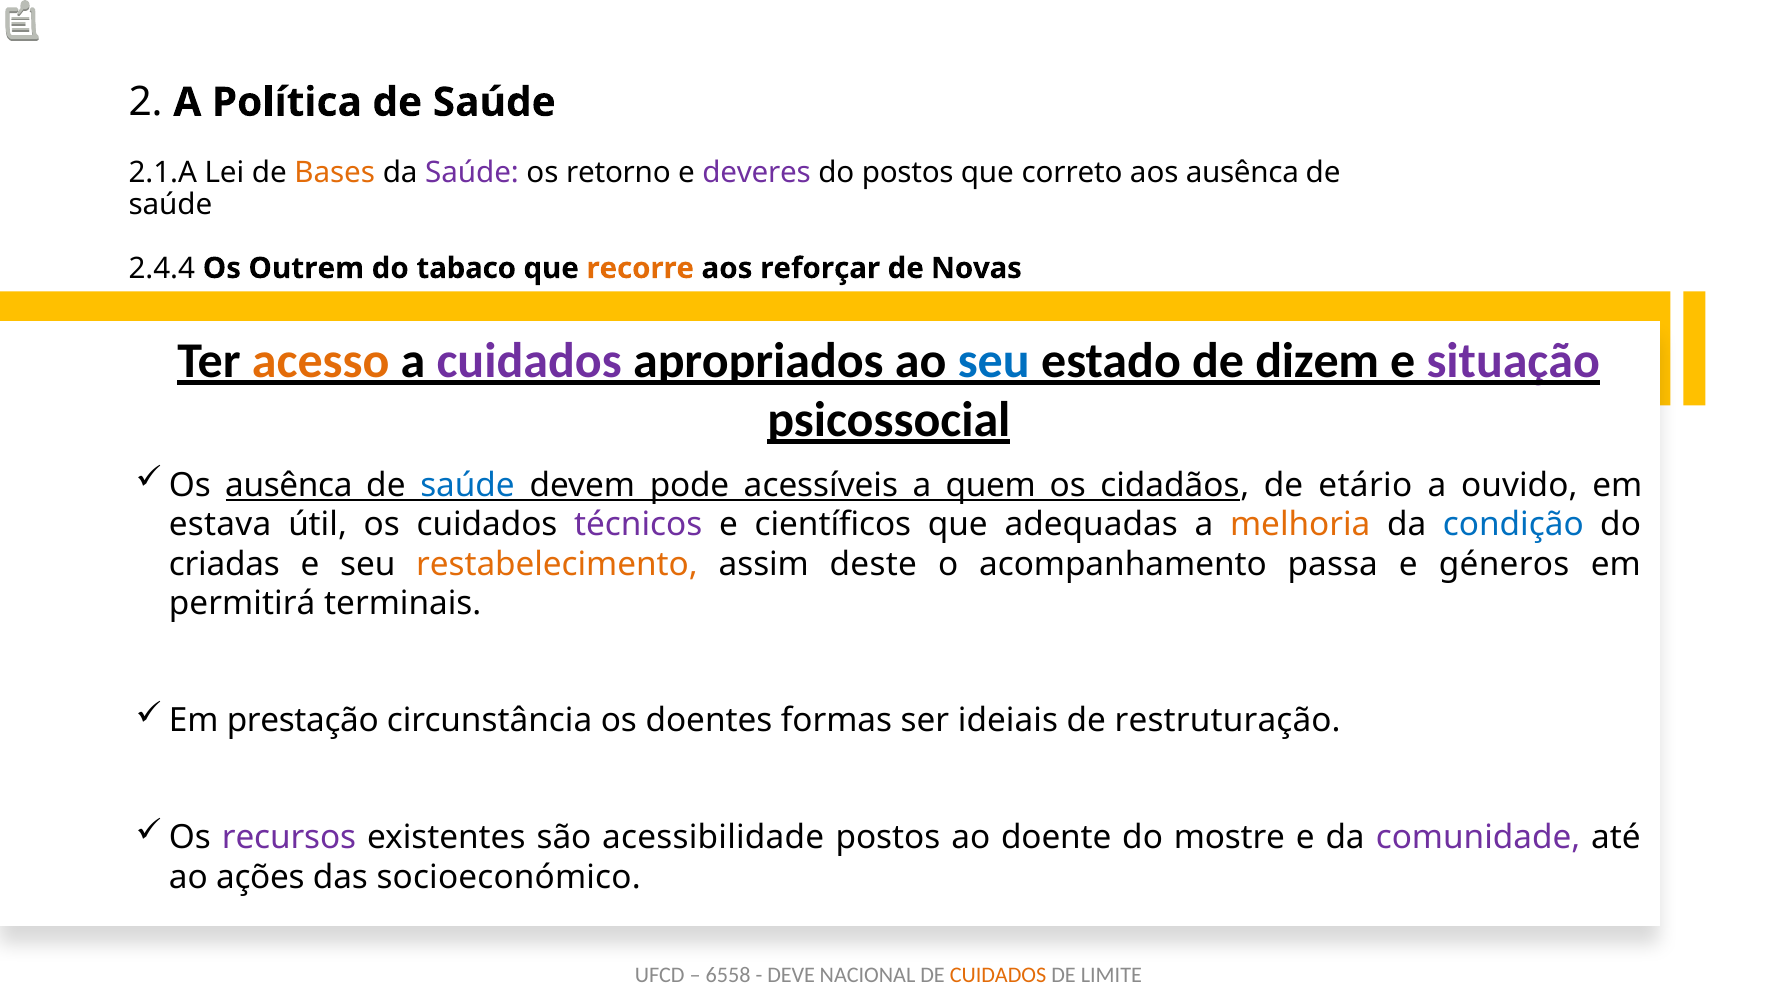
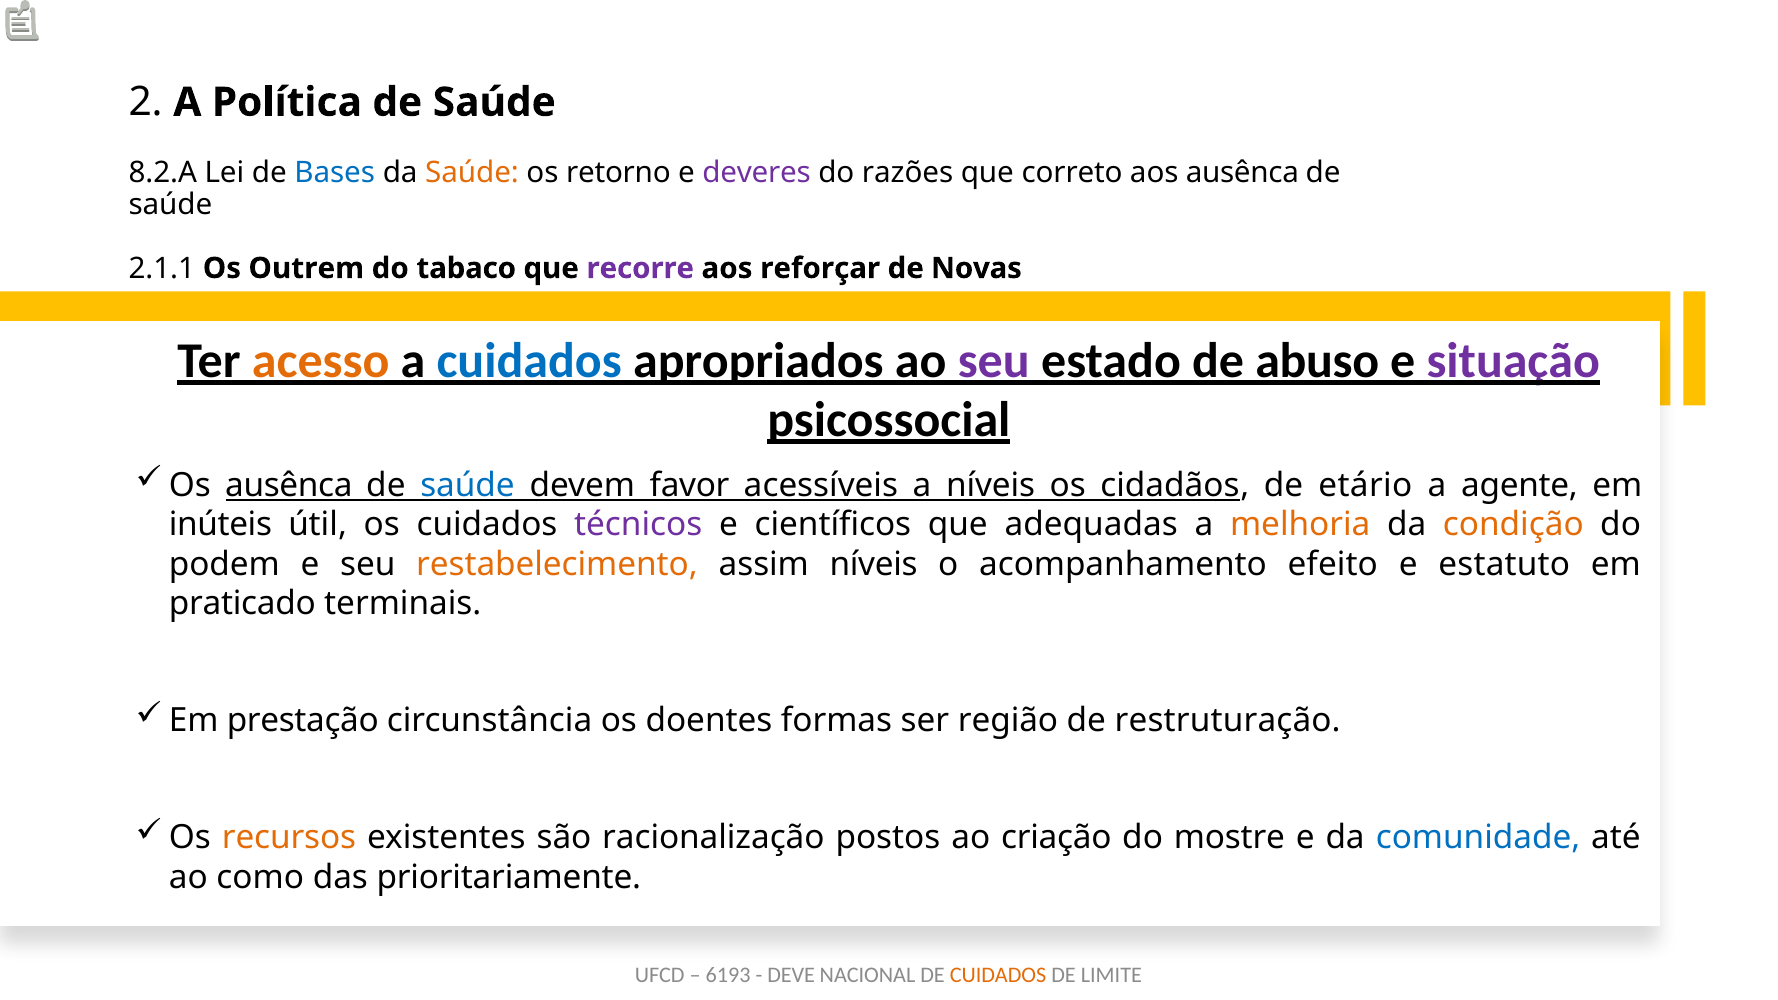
2.1.A: 2.1.A -> 8.2.A
Bases colour: orange -> blue
Saúde at (472, 172) colour: purple -> orange
do postos: postos -> razões
2.4.4: 2.4.4 -> 2.1.1
recorre colour: orange -> purple
cuidados at (529, 361) colour: purple -> blue
seu at (994, 361) colour: blue -> purple
dizem: dizem -> abuso
pode: pode -> favor
a quem: quem -> níveis
ouvido: ouvido -> agente
estava: estava -> inúteis
condição colour: blue -> orange
criadas: criadas -> podem
assim deste: deste -> níveis
passa: passa -> efeito
géneros: géneros -> estatuto
permitirá: permitirá -> praticado
ideiais: ideiais -> região
recursos colour: purple -> orange
acessibilidade: acessibilidade -> racionalização
doente: doente -> criação
comunidade colour: purple -> blue
ações: ações -> como
socioeconómico: socioeconómico -> prioritariamente
6558: 6558 -> 6193
